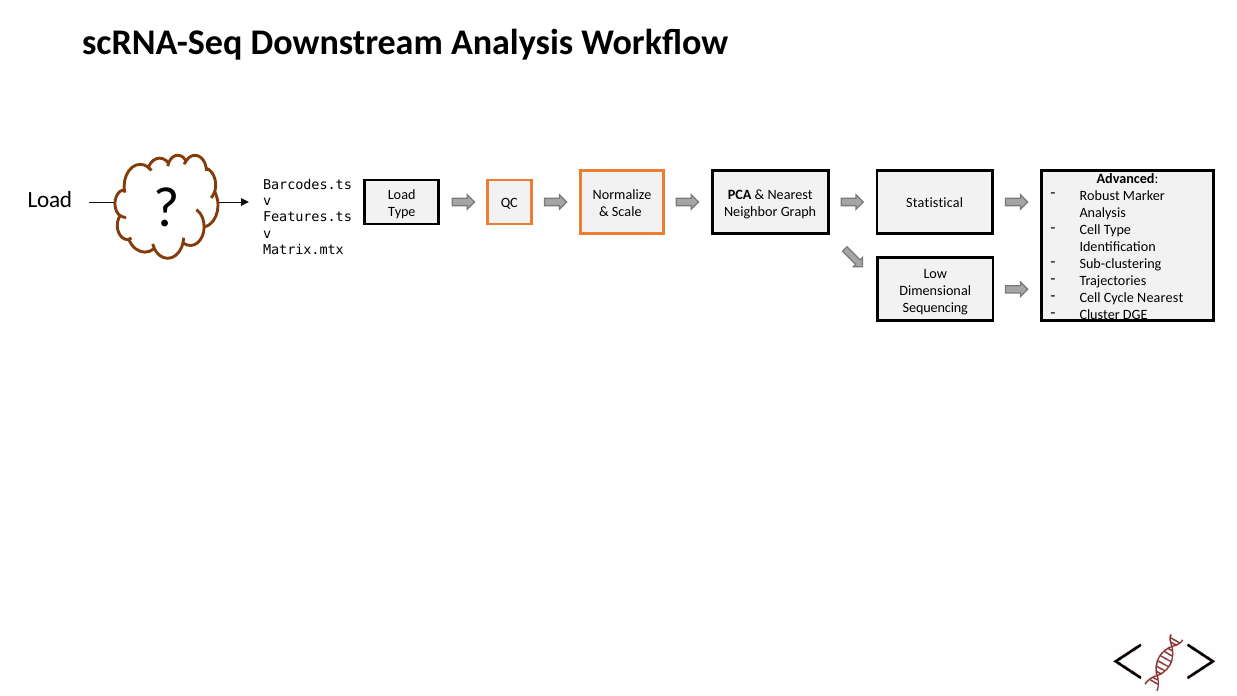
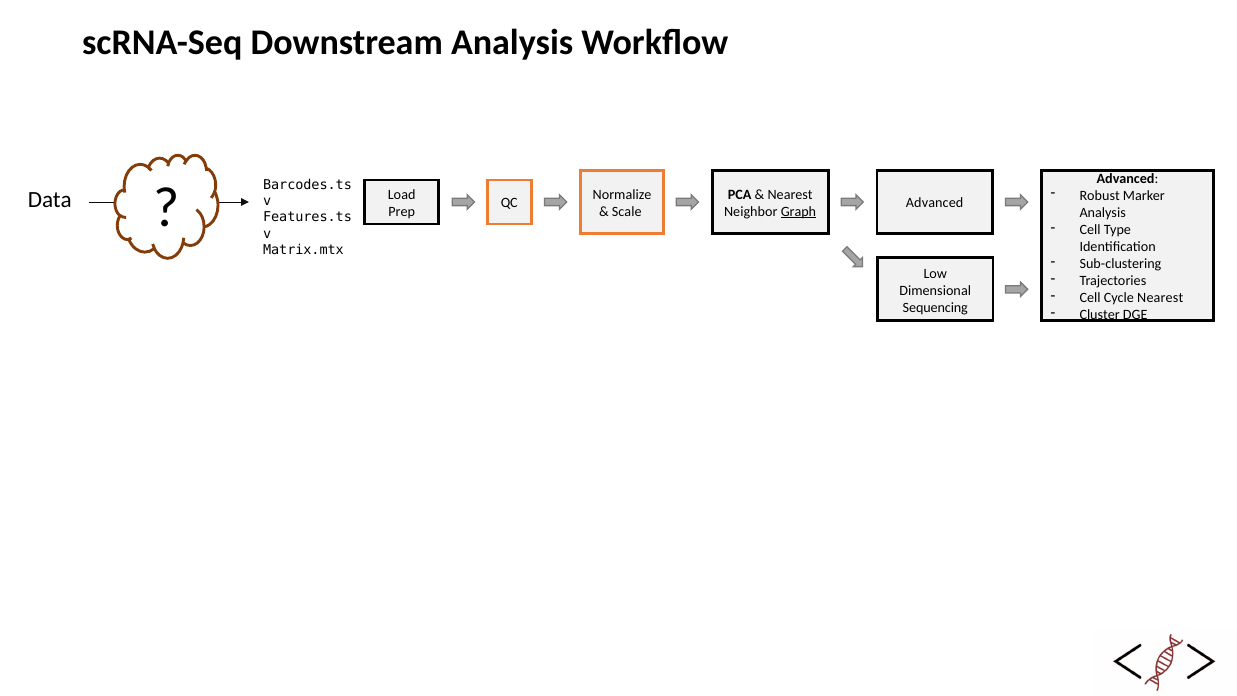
Load at (50, 200): Load -> Data
Statistical at (935, 203): Statistical -> Advanced
Type at (402, 211): Type -> Prep
Graph underline: none -> present
